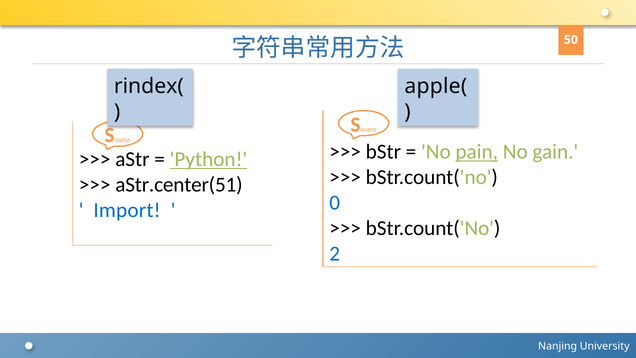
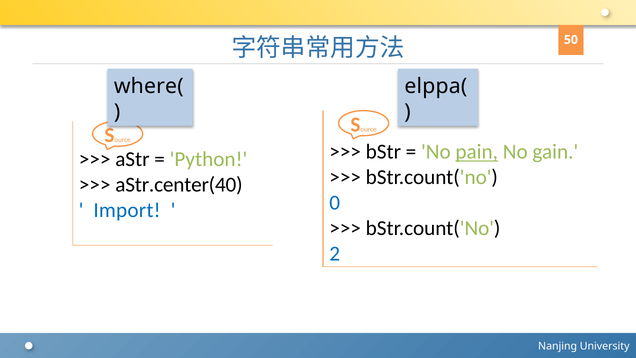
rindex(: rindex( -> where(
apple(: apple( -> elppa(
Python underline: present -> none
aStr.center(51: aStr.center(51 -> aStr.center(40
